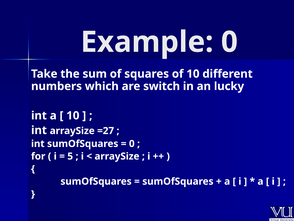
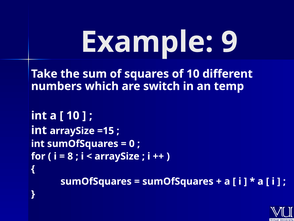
Example 0: 0 -> 9
lucky: lucky -> temp
=27: =27 -> =15
5: 5 -> 8
